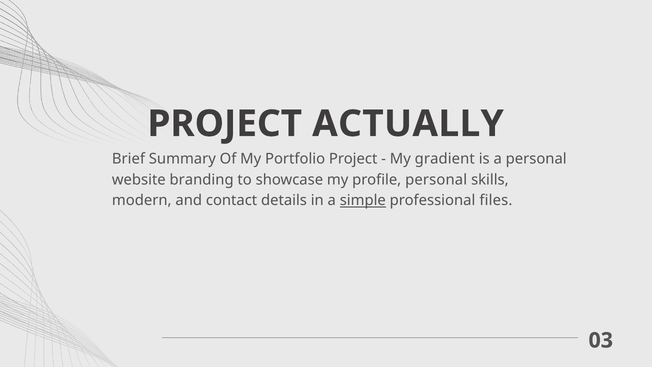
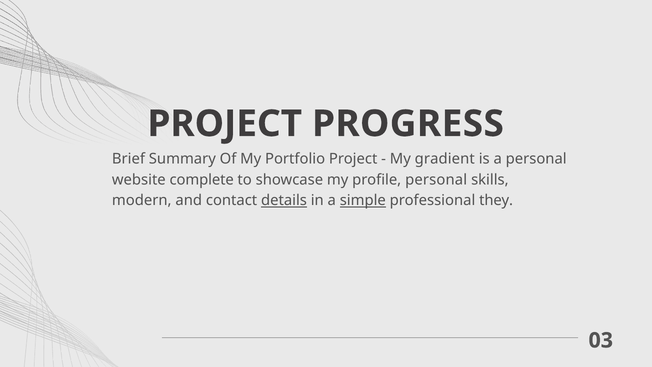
ACTUALLY: ACTUALLY -> PROGRESS
branding: branding -> complete
details underline: none -> present
files: files -> they
